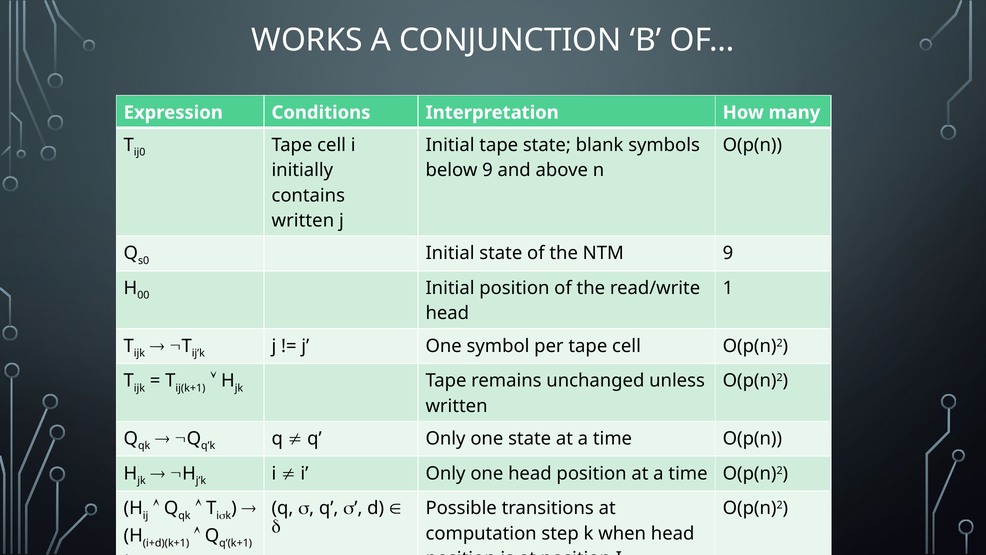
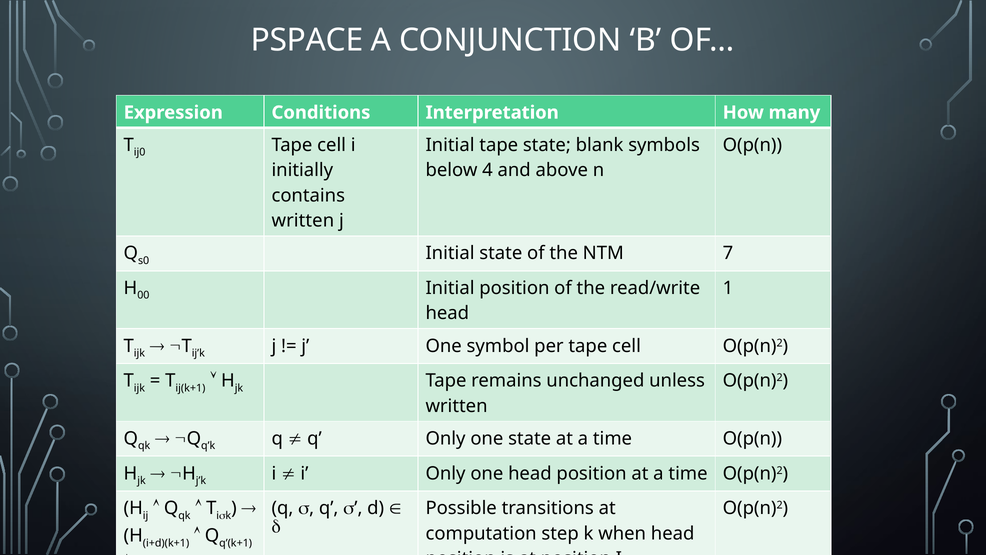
WORKS: WORKS -> PSPACE
below 9: 9 -> 4
NTM 9: 9 -> 7
